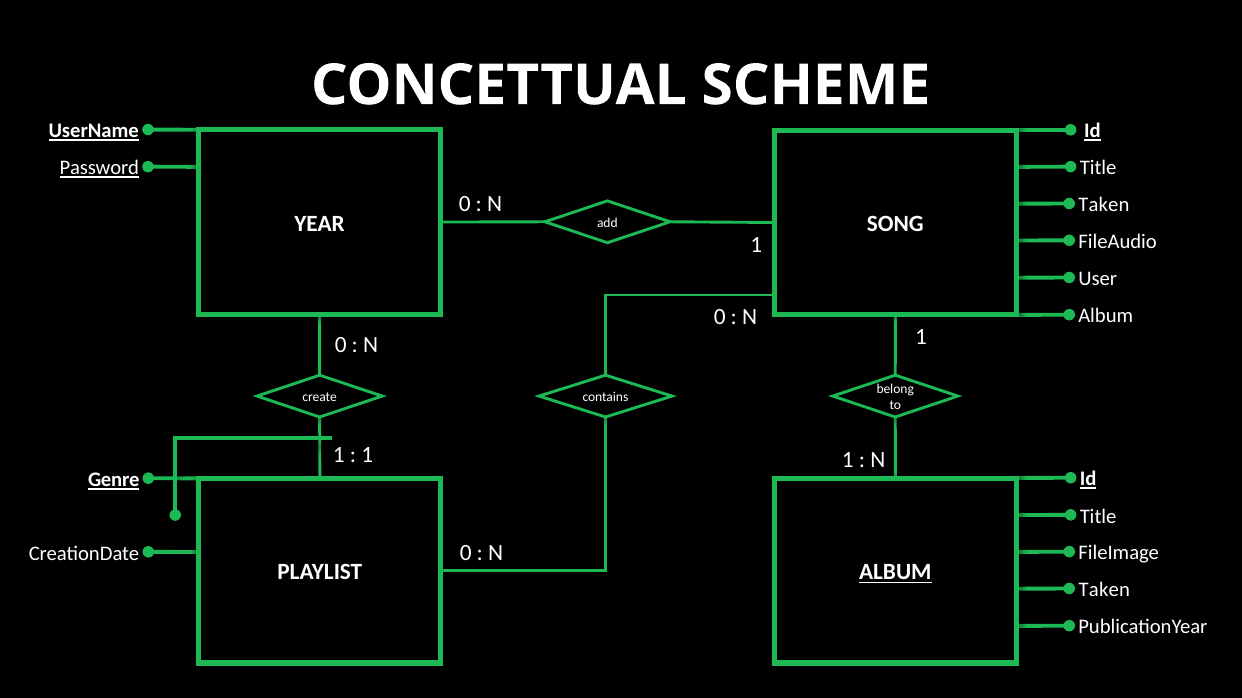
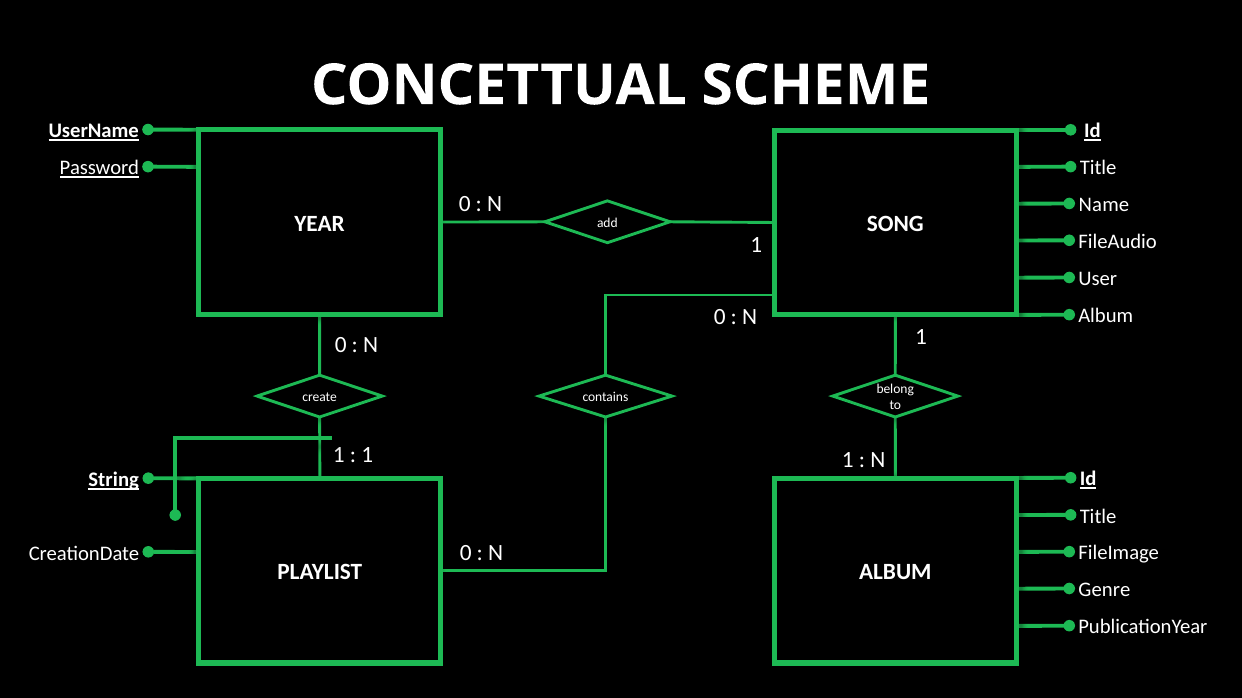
Taken at (1104, 205): Taken -> Name
Genre: Genre -> String
ALBUM at (895, 573) underline: present -> none
Taken at (1104, 590): Taken -> Genre
